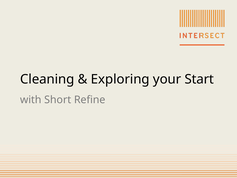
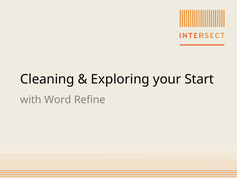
Short: Short -> Word
